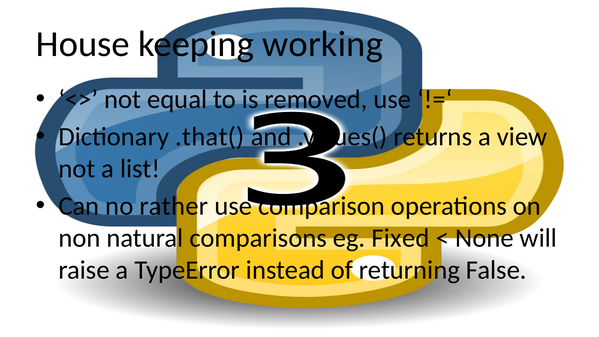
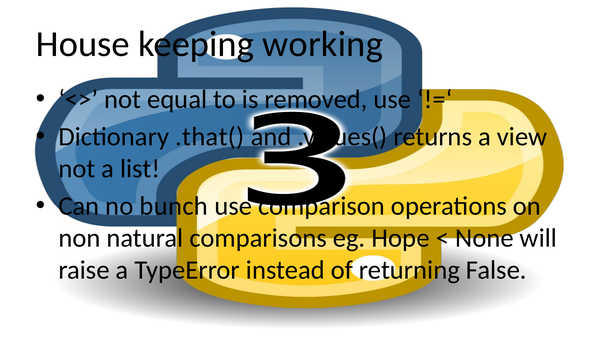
rather: rather -> bunch
Fixed: Fixed -> Hope
